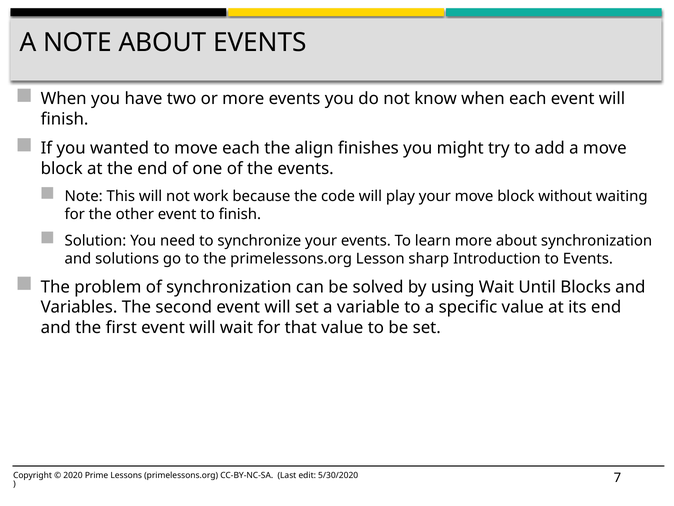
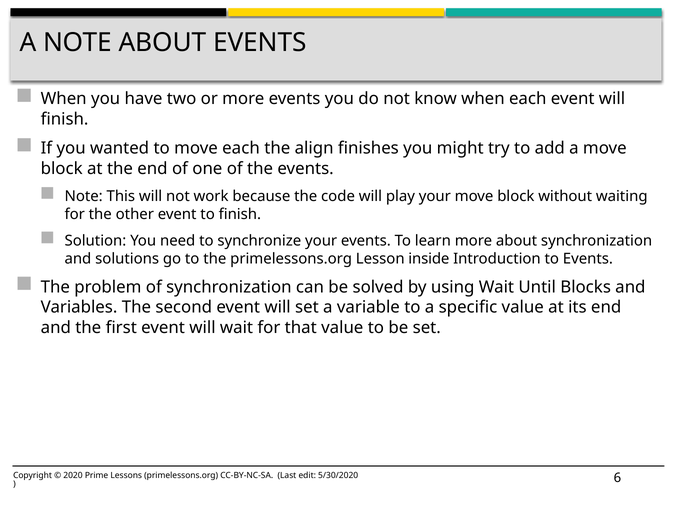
sharp: sharp -> inside
7: 7 -> 6
